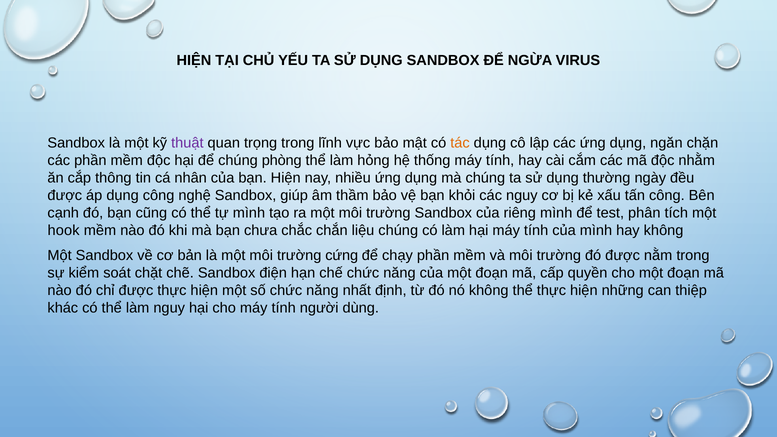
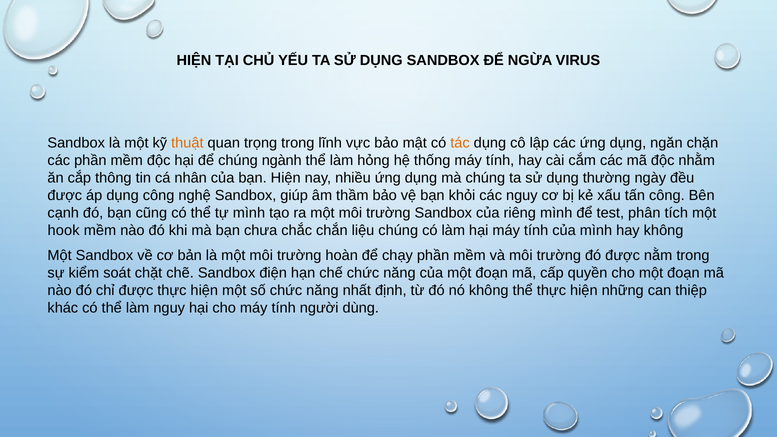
thuật colour: purple -> orange
phòng: phòng -> ngành
cứng: cứng -> hoàn
